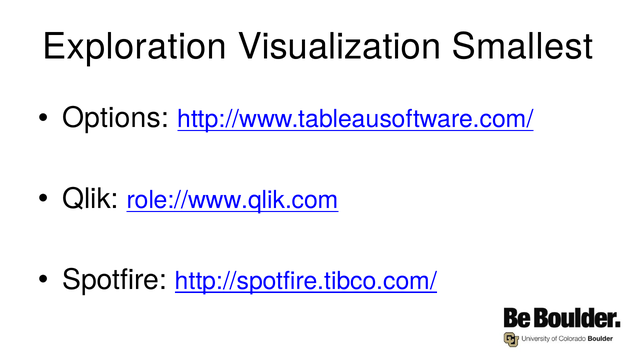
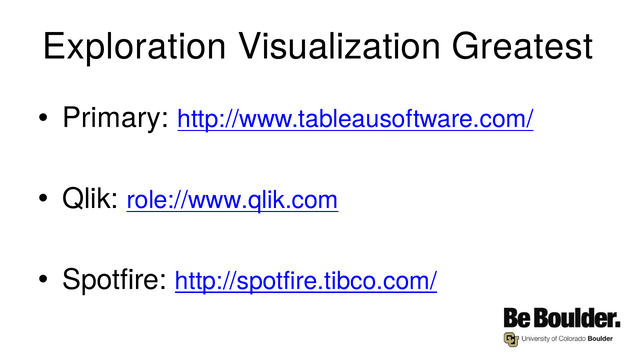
Smallest: Smallest -> Greatest
Options: Options -> Primary
